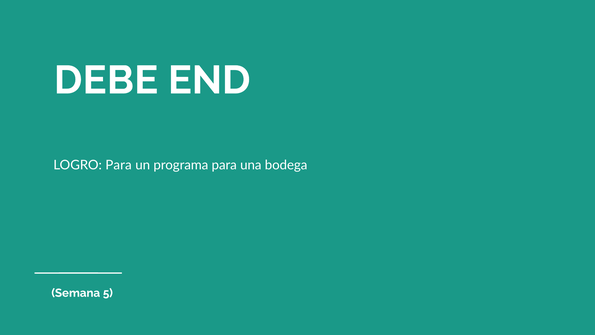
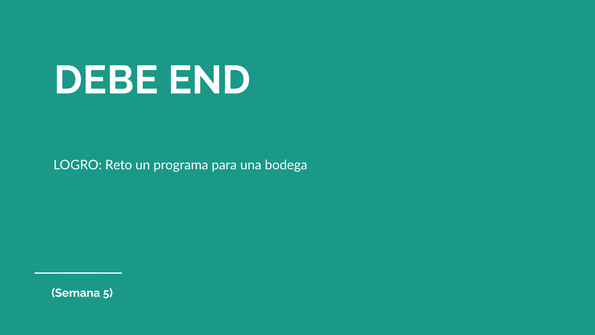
LOGRO Para: Para -> Reto
